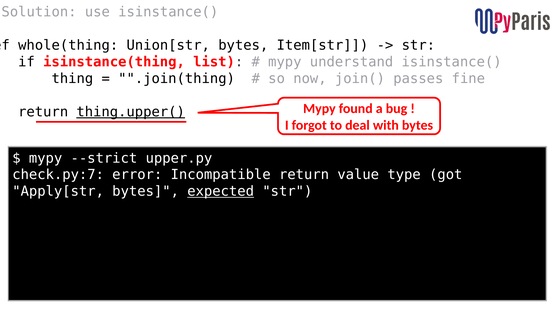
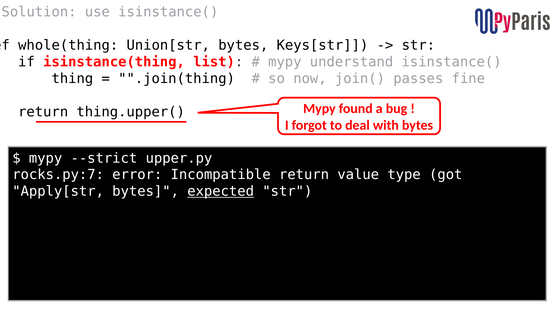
Item[str: Item[str -> Keys[str
thing.upper( underline: present -> none
check.py:7: check.py:7 -> rocks.py:7
